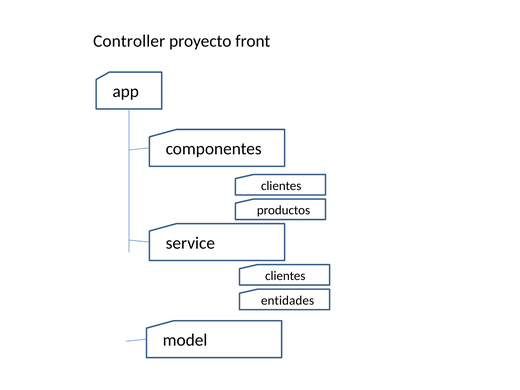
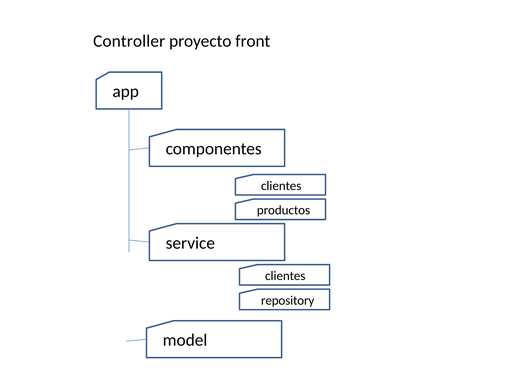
entidades: entidades -> repository
